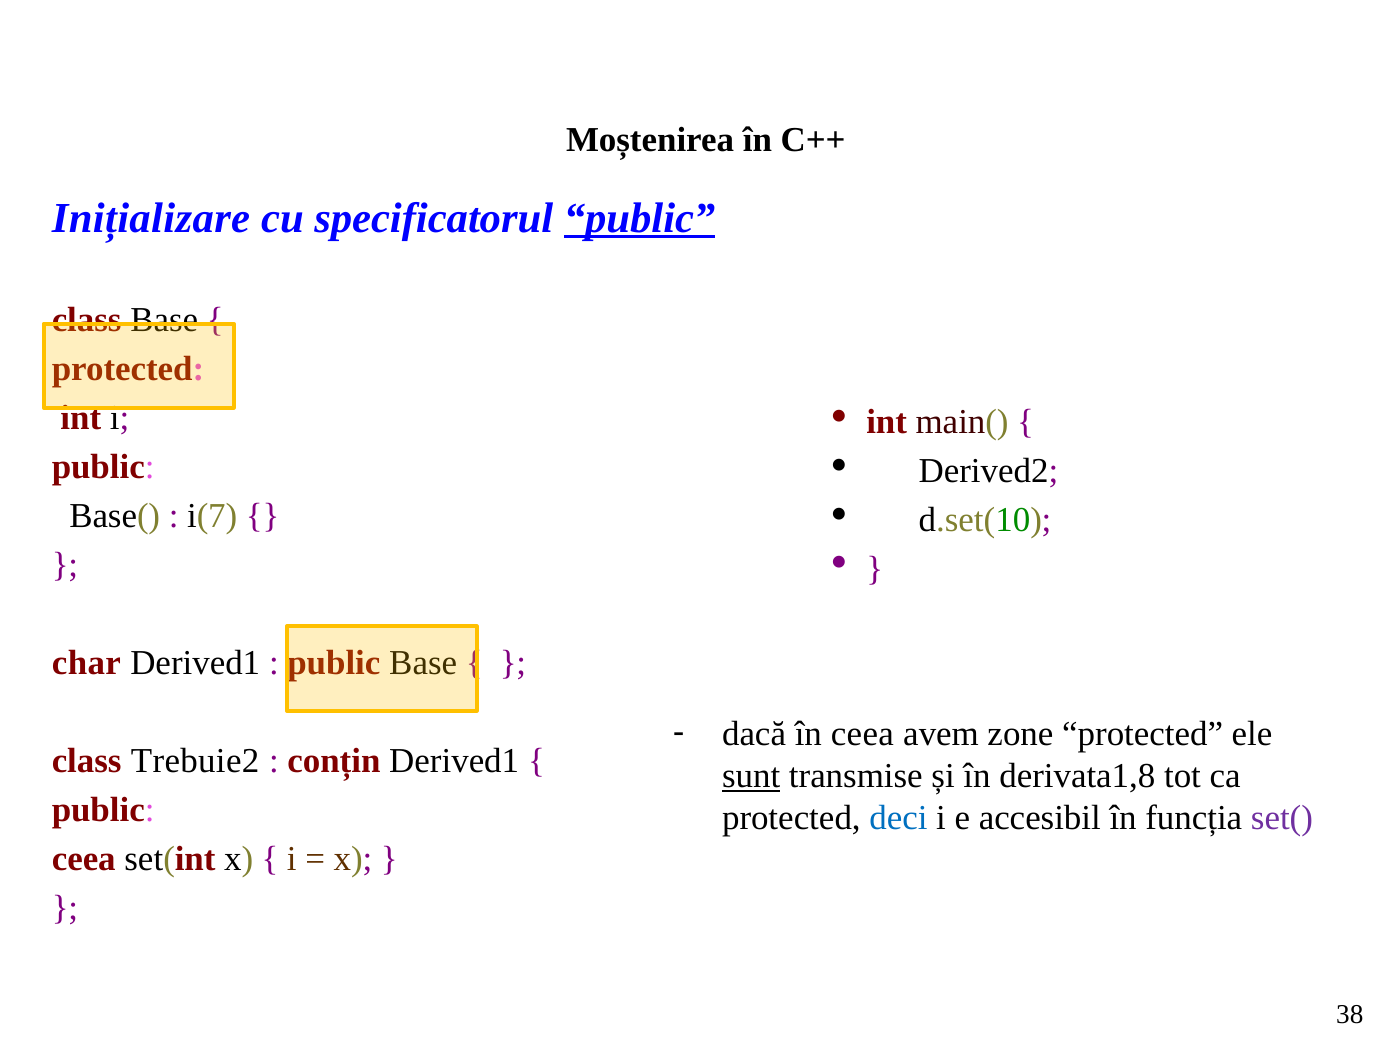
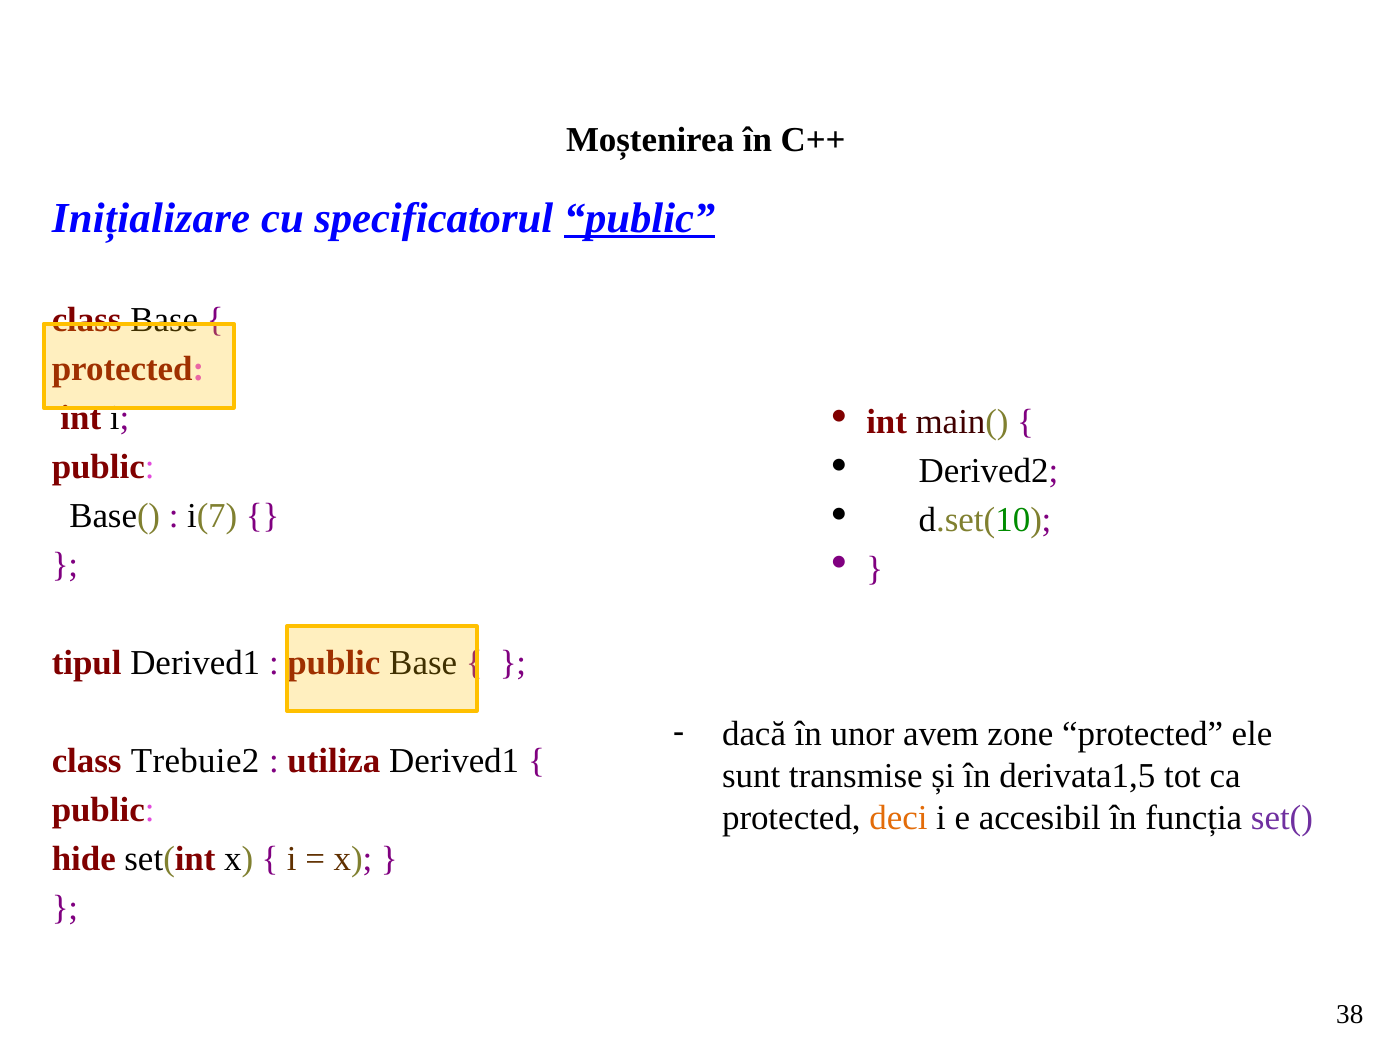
char: char -> tipul
în ceea: ceea -> unor
conțin: conțin -> utiliza
sunt underline: present -> none
derivata1,8: derivata1,8 -> derivata1,5
deci colour: blue -> orange
ceea at (84, 858): ceea -> hide
